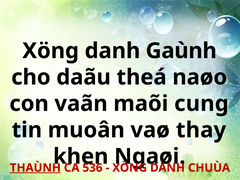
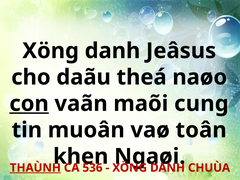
Gaùnh: Gaùnh -> Jeâsus
con underline: none -> present
thay: thay -> toân
